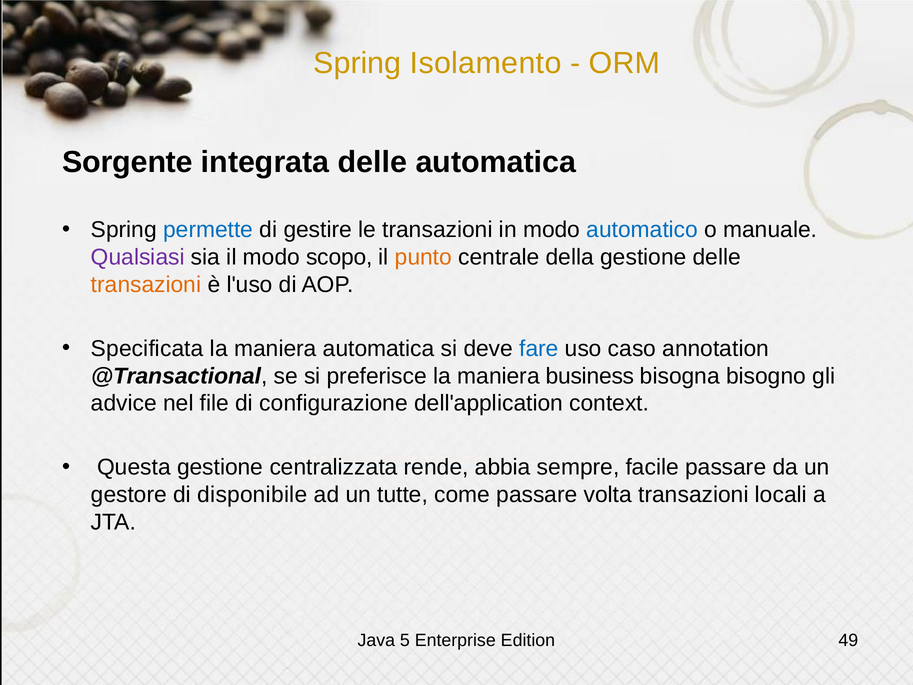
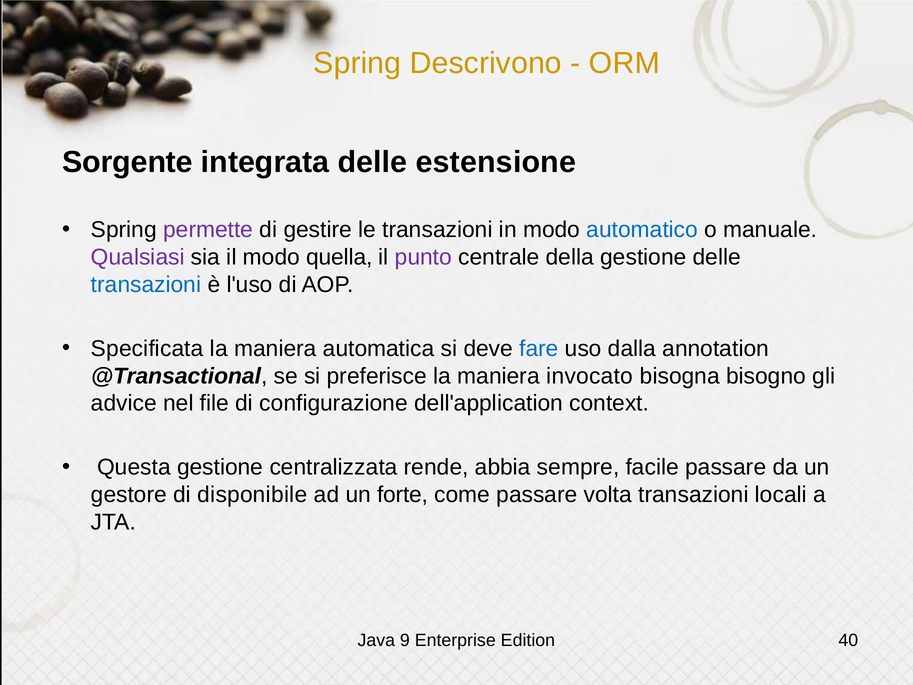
Isolamento: Isolamento -> Descrivono
delle automatica: automatica -> estensione
permette colour: blue -> purple
scopo: scopo -> quella
punto colour: orange -> purple
transazioni at (146, 285) colour: orange -> blue
caso: caso -> dalla
business: business -> invocato
tutte: tutte -> forte
5: 5 -> 9
49: 49 -> 40
